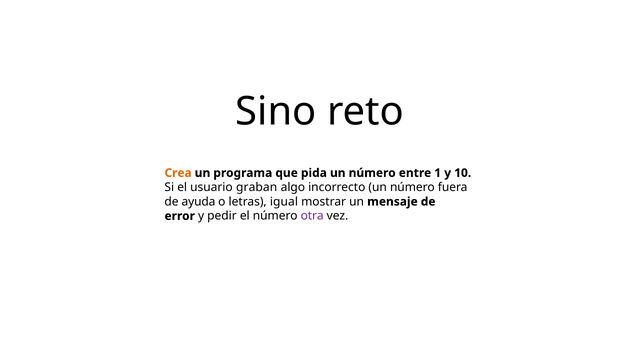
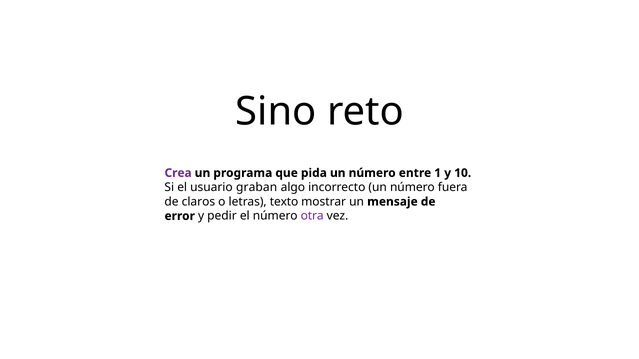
Crea colour: orange -> purple
ayuda: ayuda -> claros
igual: igual -> texto
